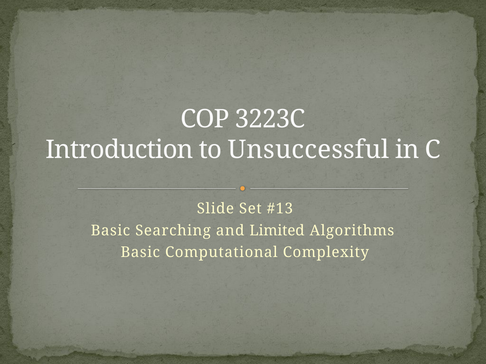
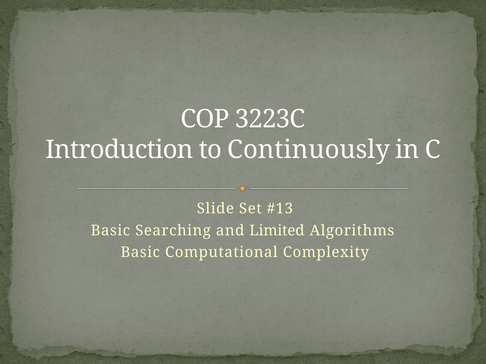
Unsuccessful: Unsuccessful -> Continuously
